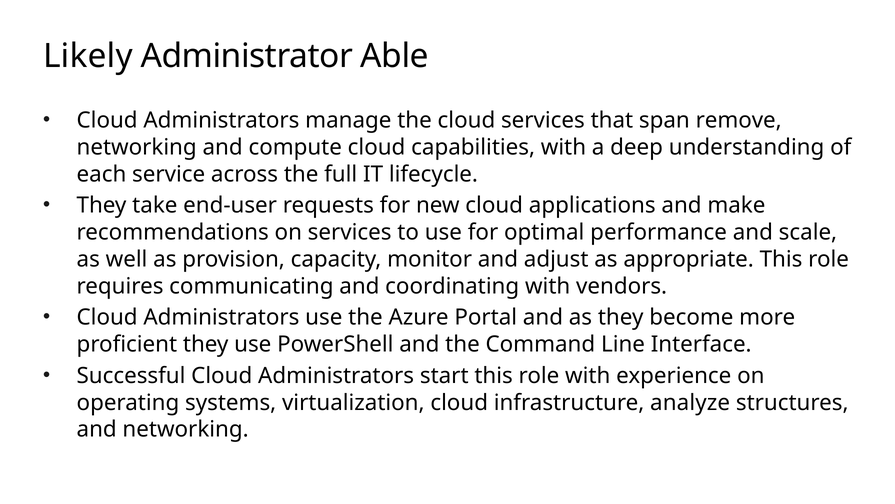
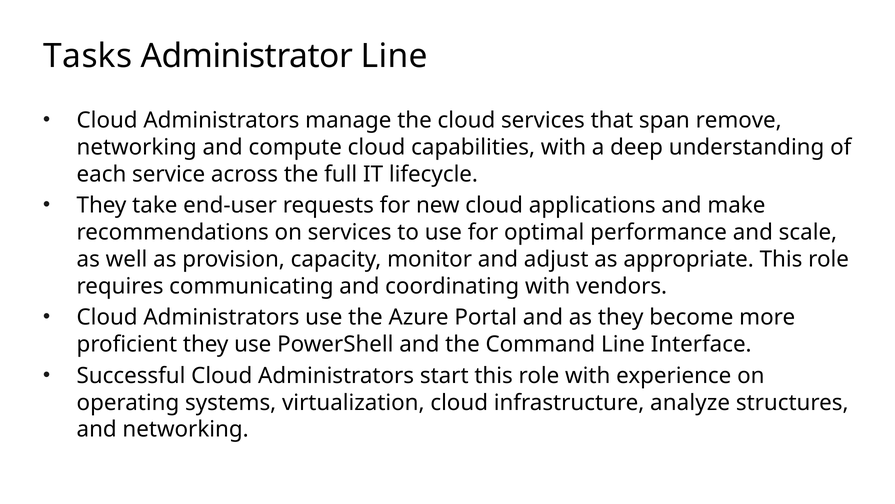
Likely: Likely -> Tasks
Administrator Able: Able -> Line
